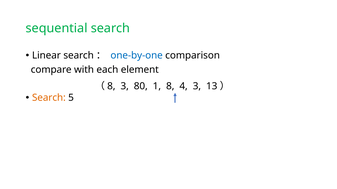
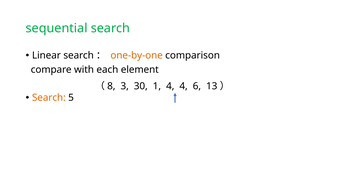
one-by-one colour: blue -> orange
80: 80 -> 30
1 8: 8 -> 4
4 3: 3 -> 6
